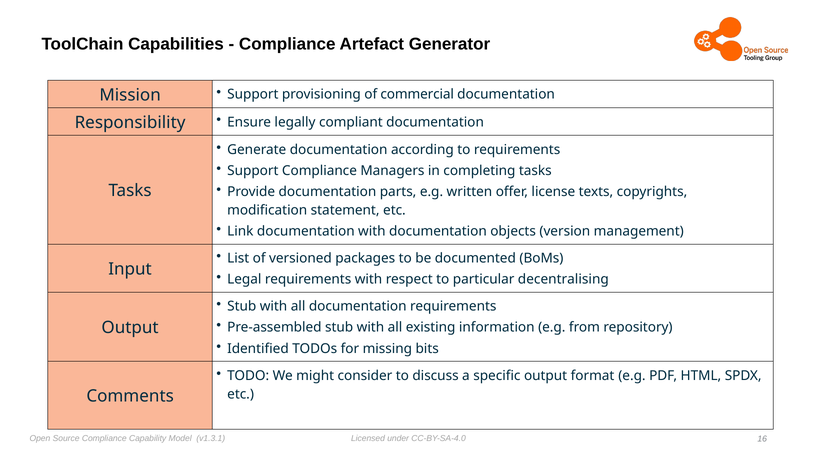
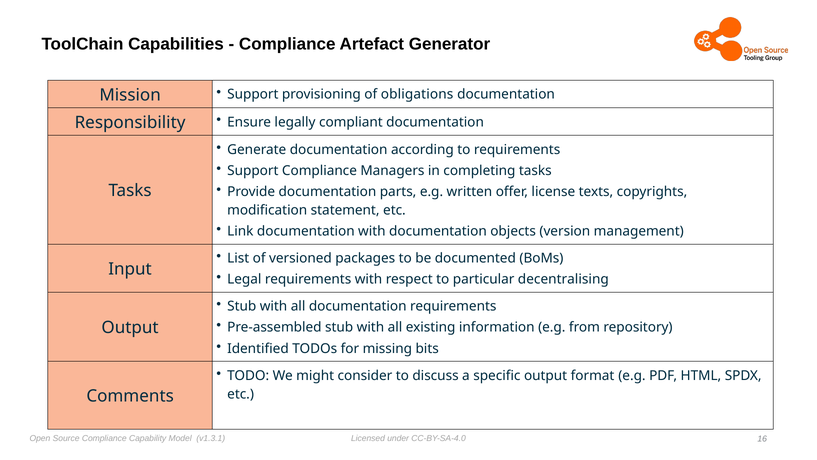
commercial: commercial -> obligations
